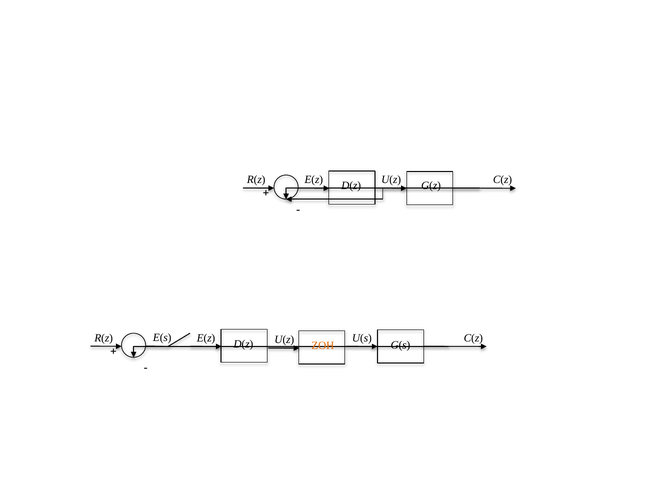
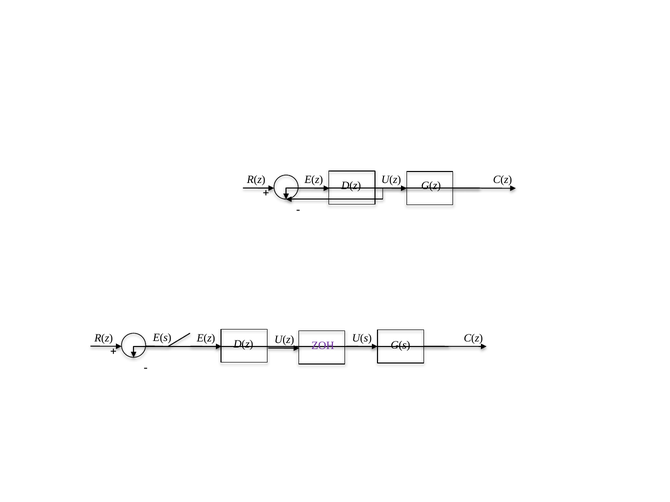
ZOH colour: orange -> purple
